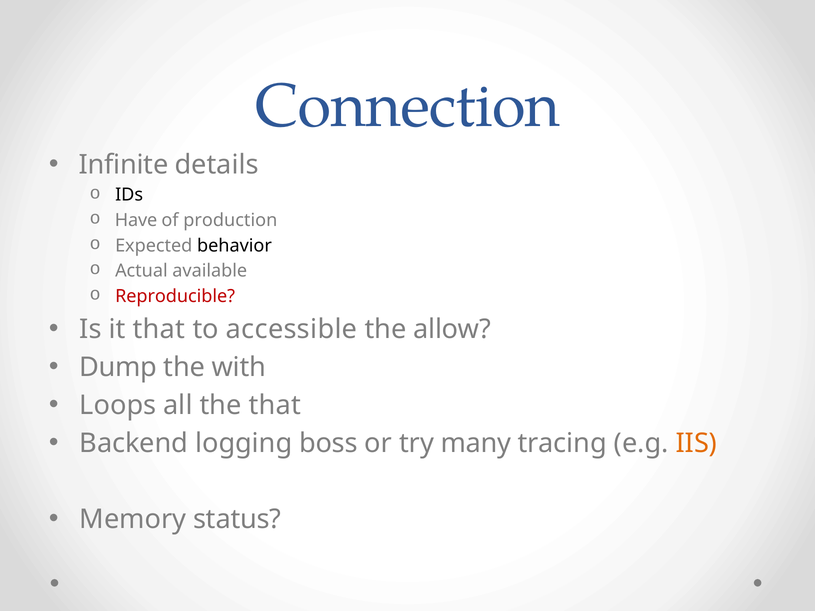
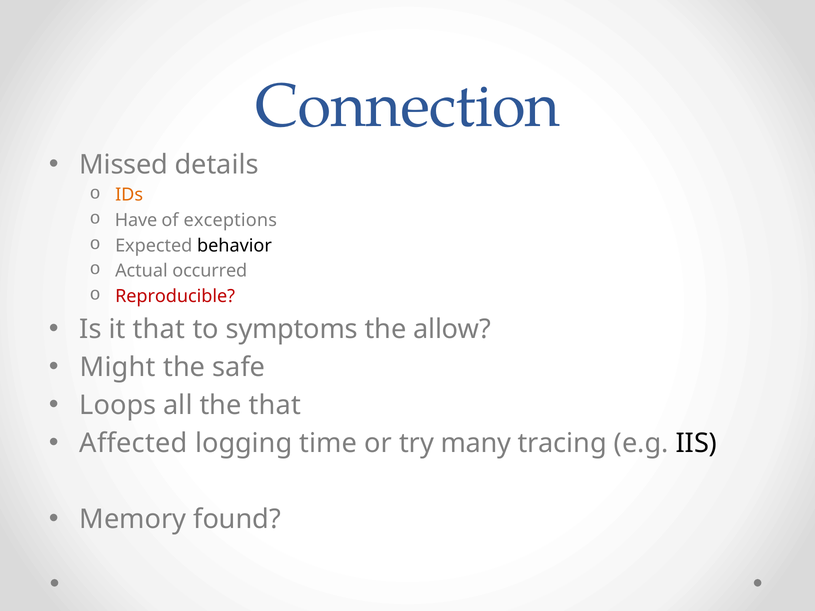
Infinite: Infinite -> Missed
IDs colour: black -> orange
production: production -> exceptions
available: available -> occurred
accessible: accessible -> symptoms
Dump: Dump -> Might
with: with -> safe
Backend: Backend -> Affected
boss: boss -> time
IIS colour: orange -> black
status: status -> found
